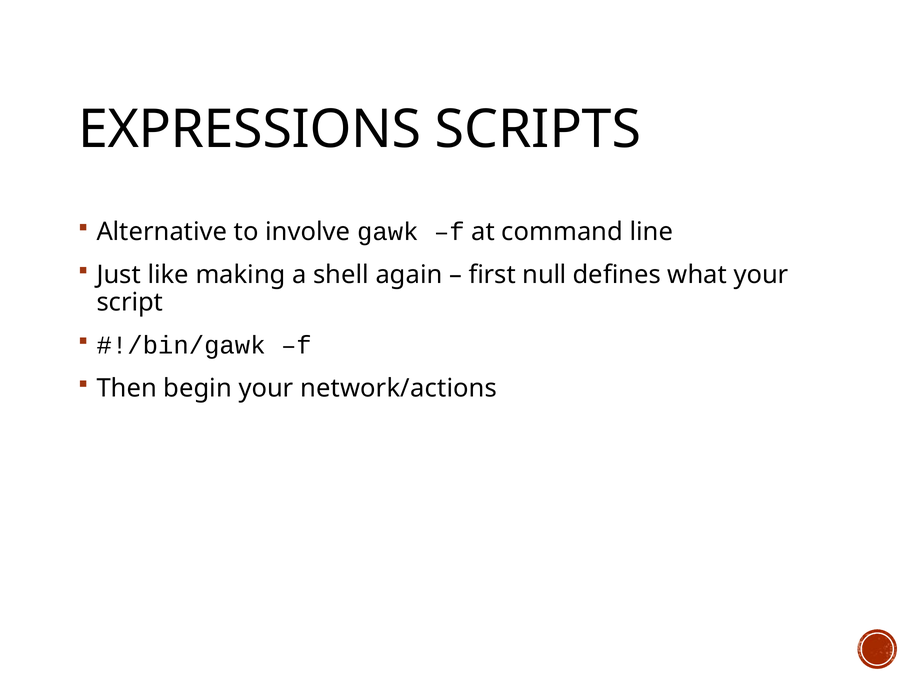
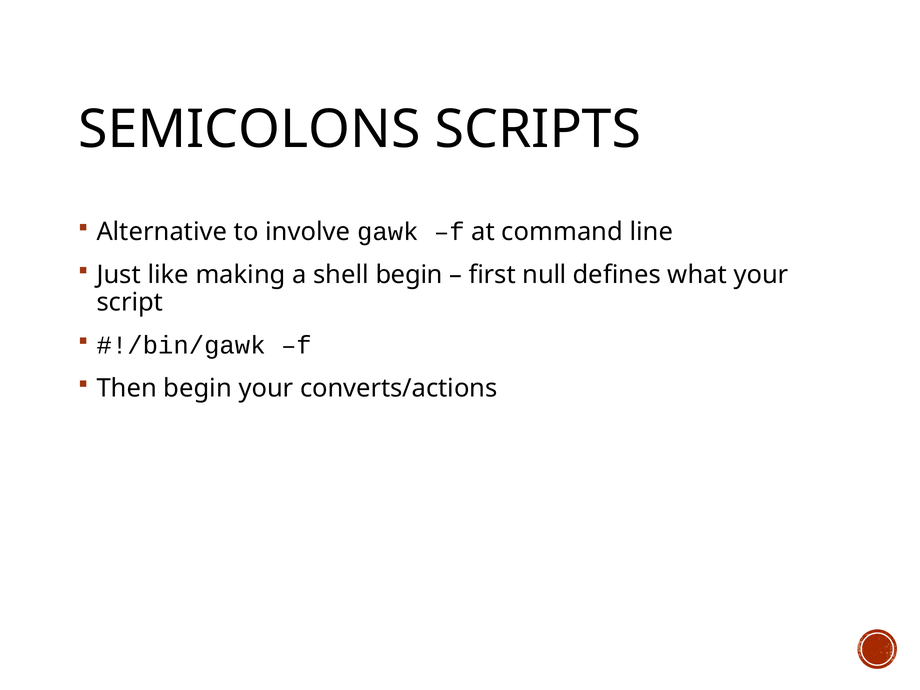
EXPRESSIONS: EXPRESSIONS -> SEMICOLONS
shell again: again -> begin
network/actions: network/actions -> converts/actions
